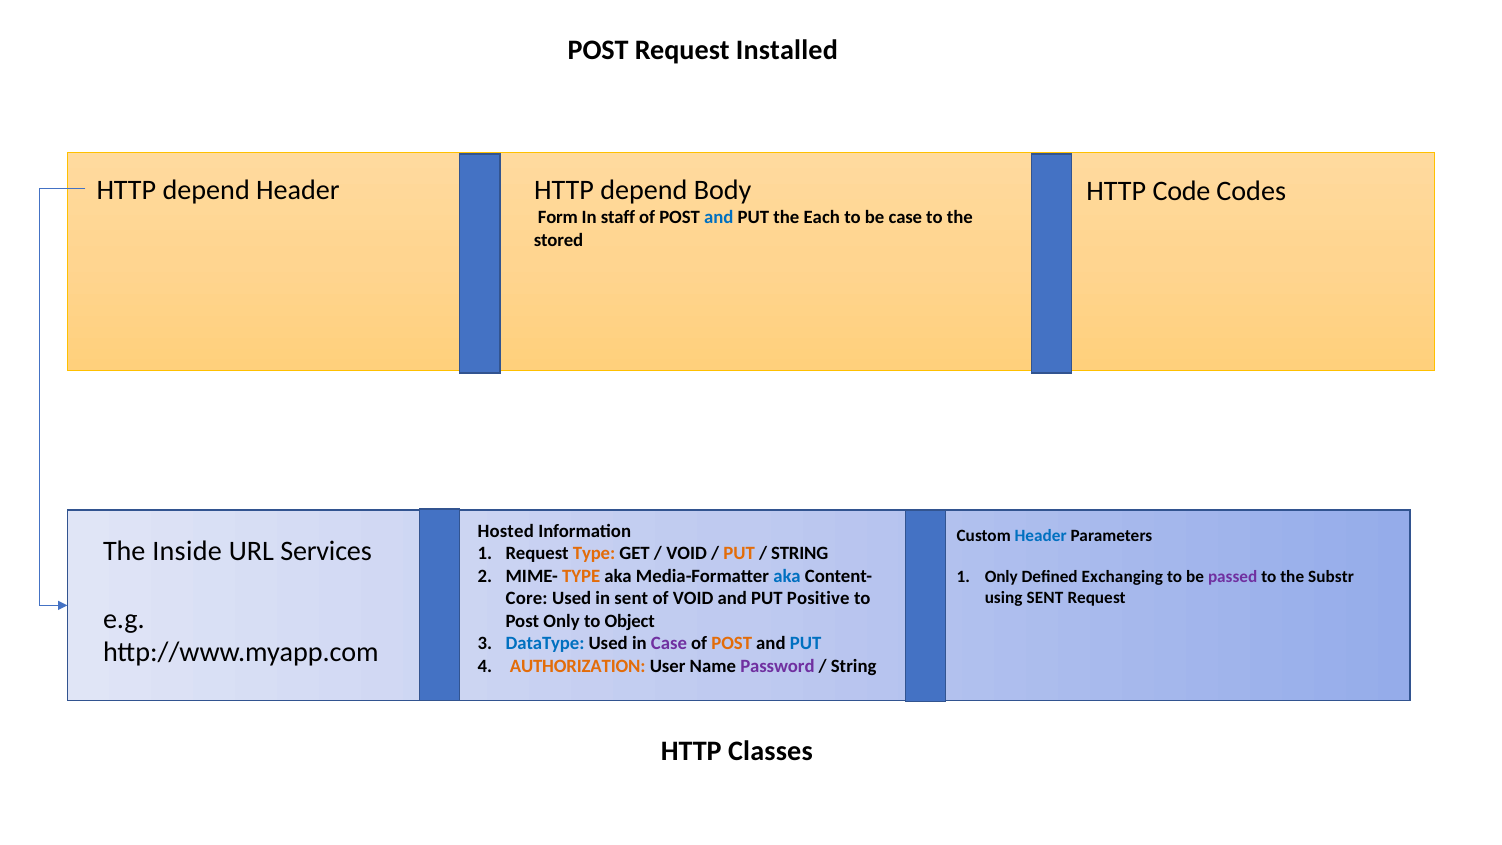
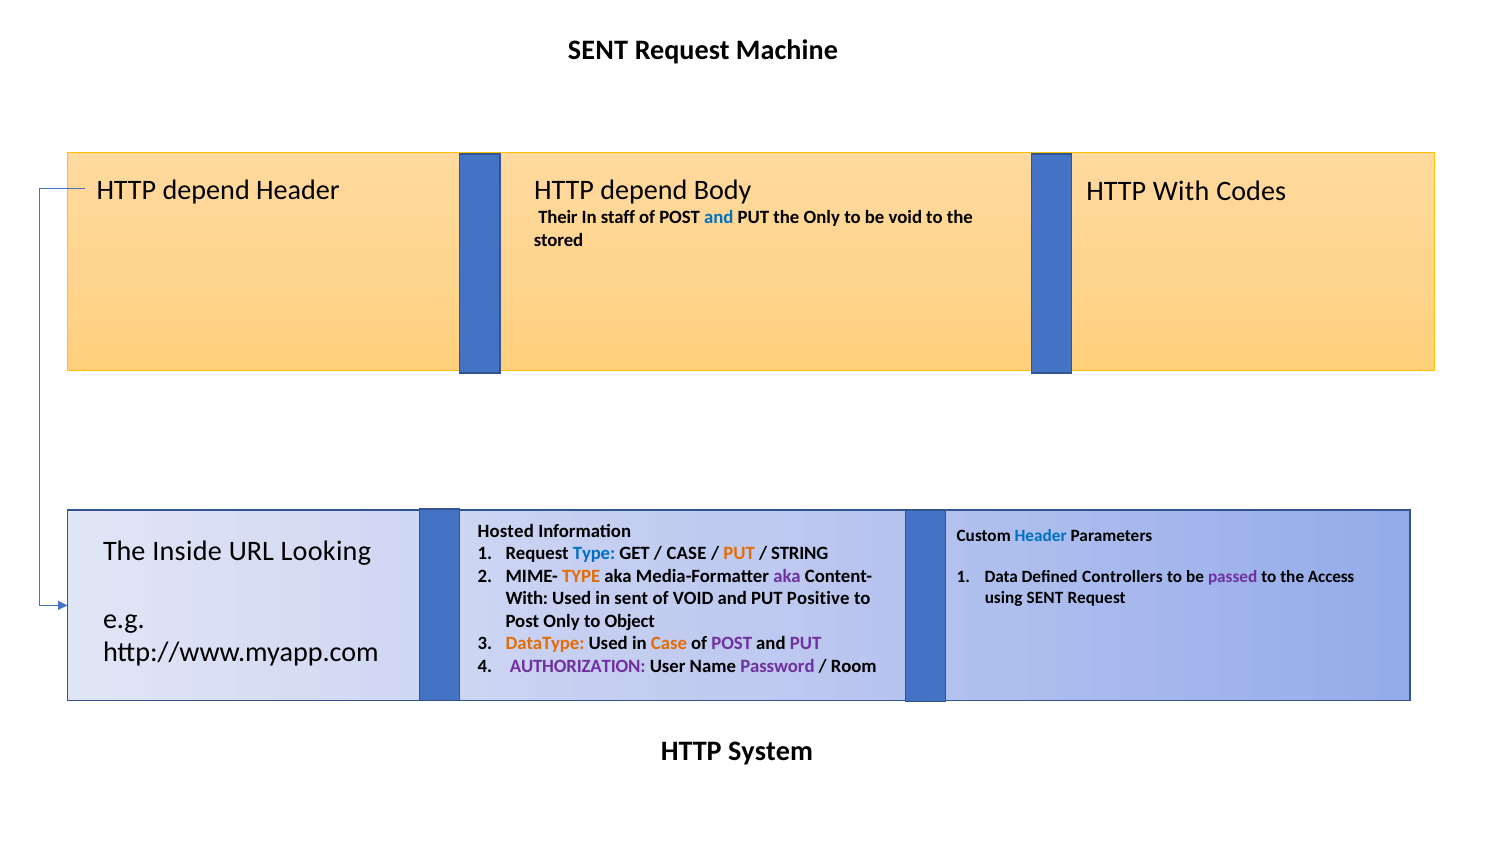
POST at (598, 50): POST -> SENT
Installed: Installed -> Machine
HTTP Code: Code -> With
Form: Form -> Their
the Each: Each -> Only
be case: case -> void
Services: Services -> Looking
Type at (594, 554) colour: orange -> blue
VOID at (687, 554): VOID -> CASE
aka at (787, 576) colour: blue -> purple
Only at (1001, 577): Only -> Data
Exchanging: Exchanging -> Controllers
Substr: Substr -> Access
Core at (527, 599): Core -> With
DataType colour: blue -> orange
Case at (669, 644) colour: purple -> orange
POST at (732, 644) colour: orange -> purple
PUT at (806, 644) colour: blue -> purple
AUTHORIZATION colour: orange -> purple
String at (854, 666): String -> Room
Classes: Classes -> System
